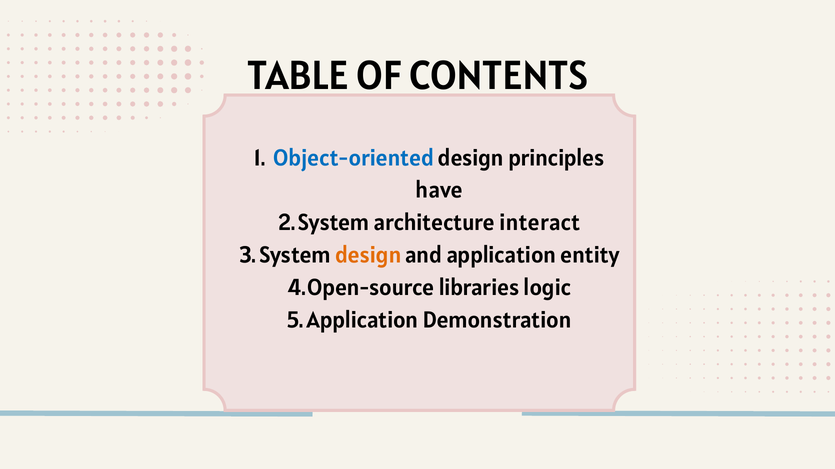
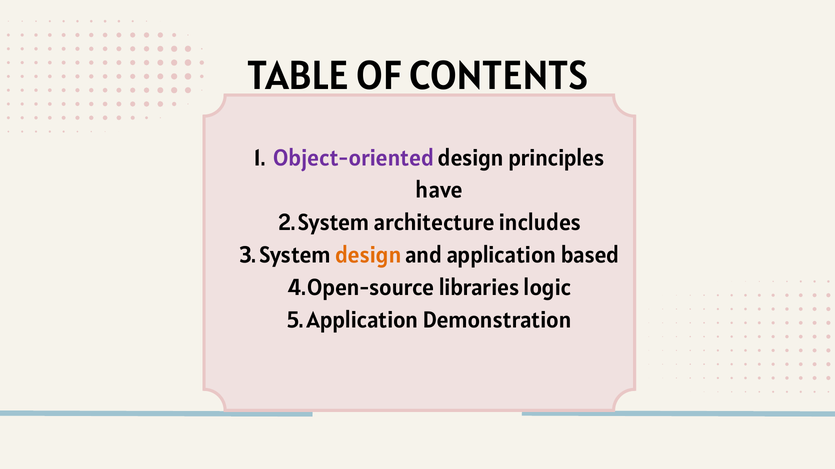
Object-oriented colour: blue -> purple
interact: interact -> includes
entity: entity -> based
